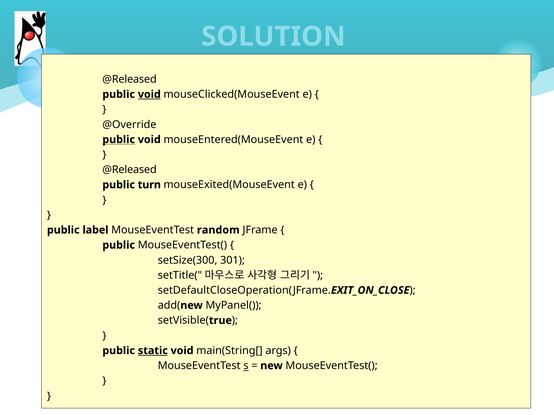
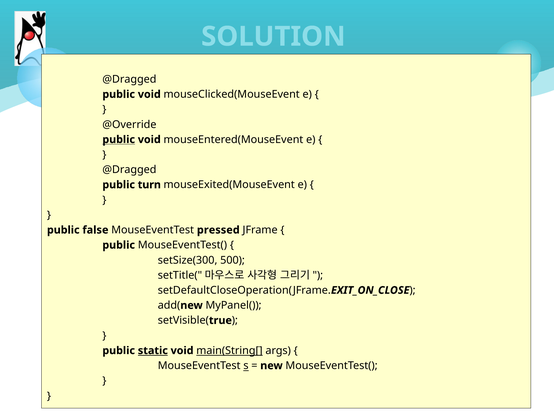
@Released at (129, 79): @Released -> @Dragged
void at (149, 94) underline: present -> none
@Released at (129, 170): @Released -> @Dragged
label: label -> false
random: random -> pressed
301: 301 -> 500
main(String[ underline: none -> present
